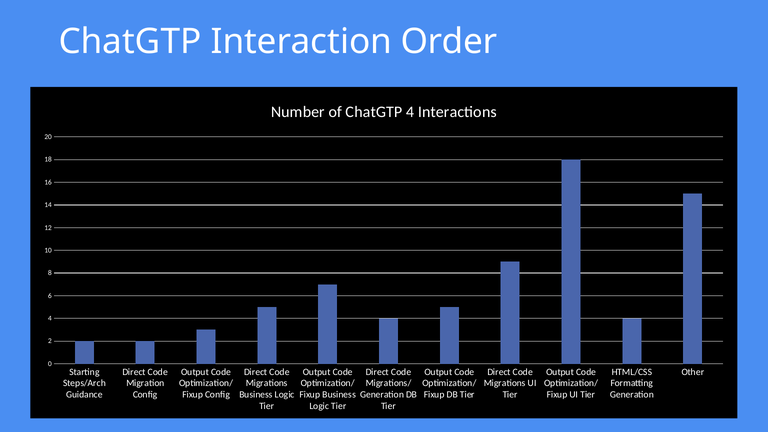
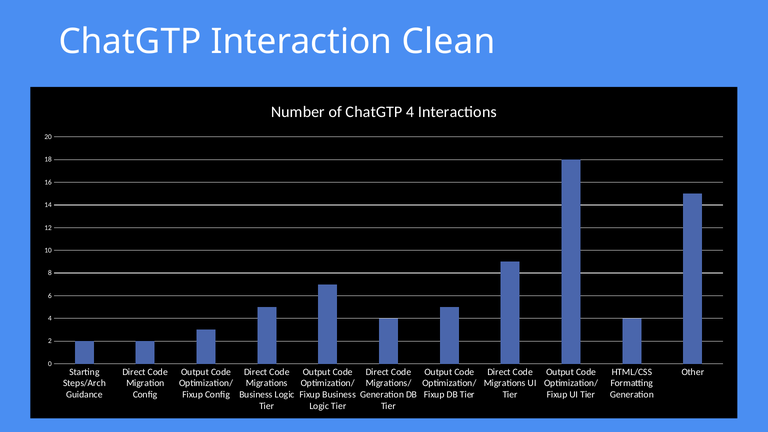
Order: Order -> Clean
